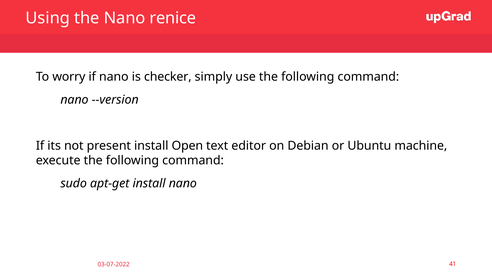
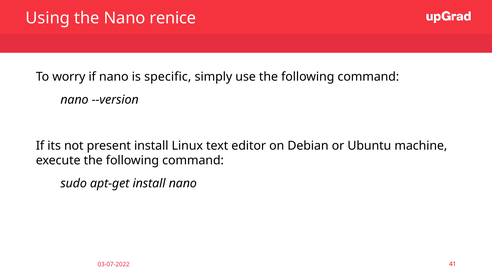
checker: checker -> specific
Open: Open -> Linux
